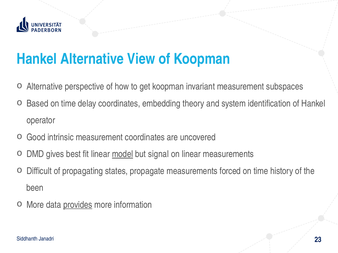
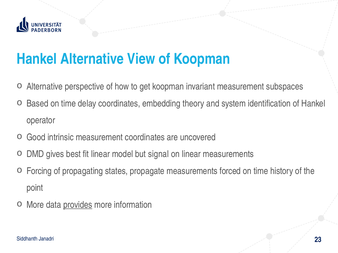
model underline: present -> none
Difficult: Difficult -> Forcing
been: been -> point
